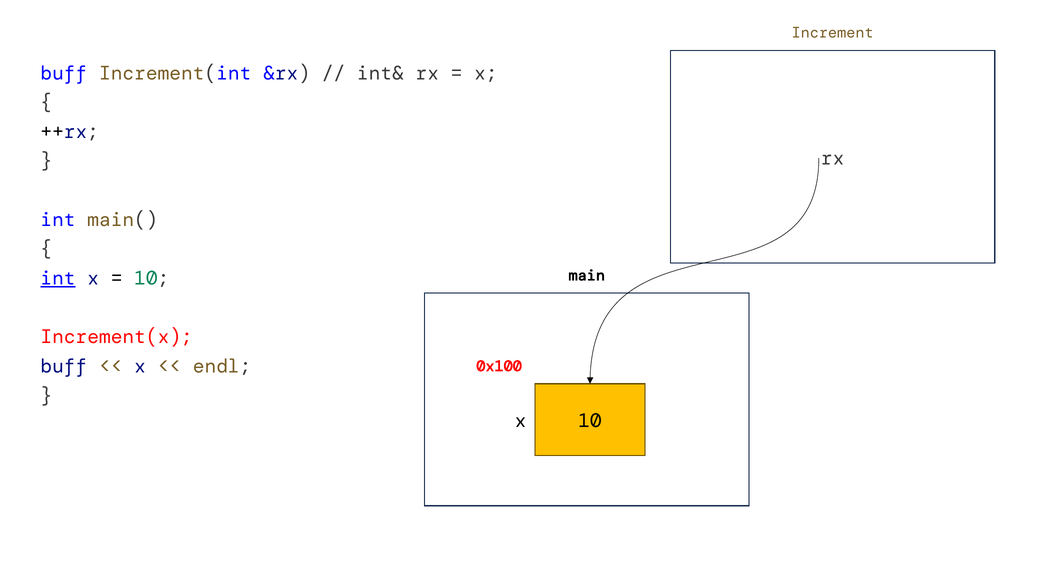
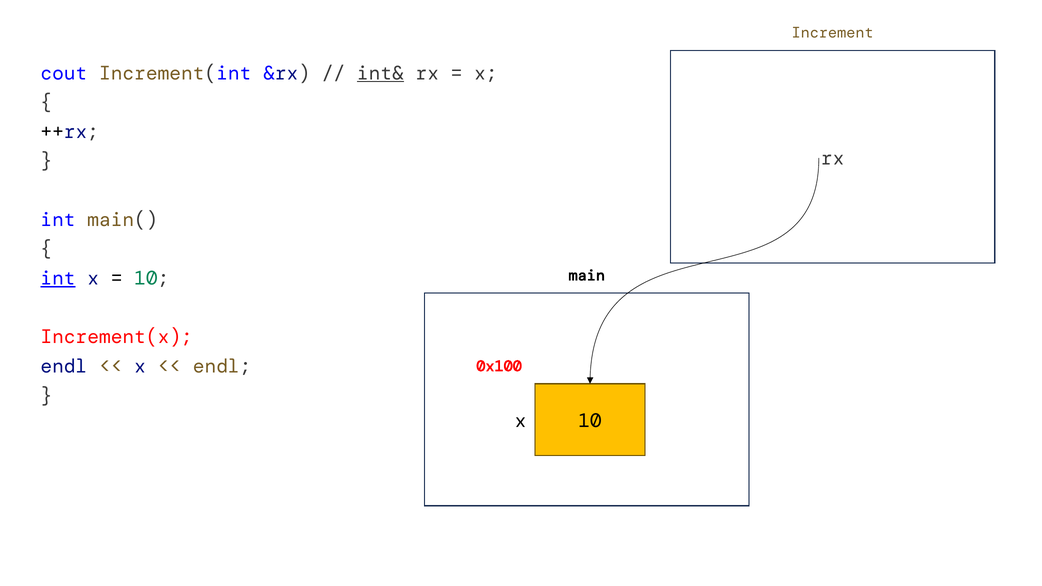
buff at (64, 73): buff -> cout
int& underline: none -> present
buff at (64, 366): buff -> endl
